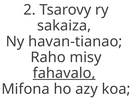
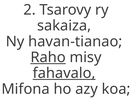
Raho underline: none -> present
